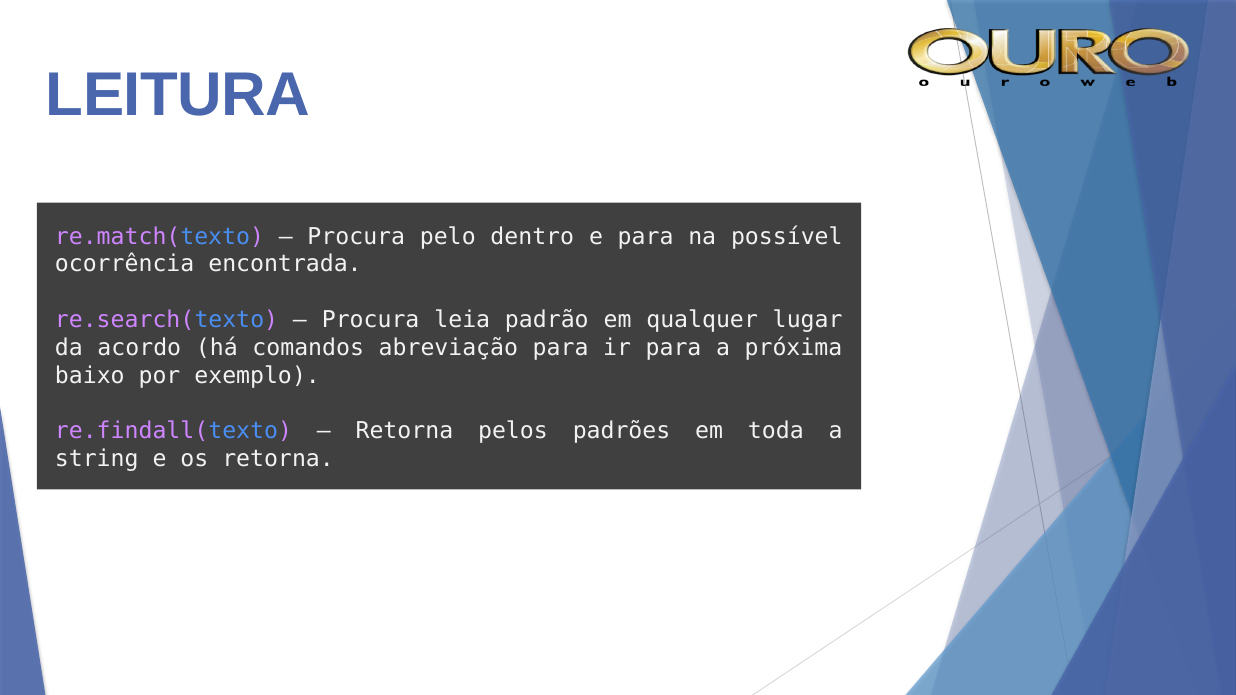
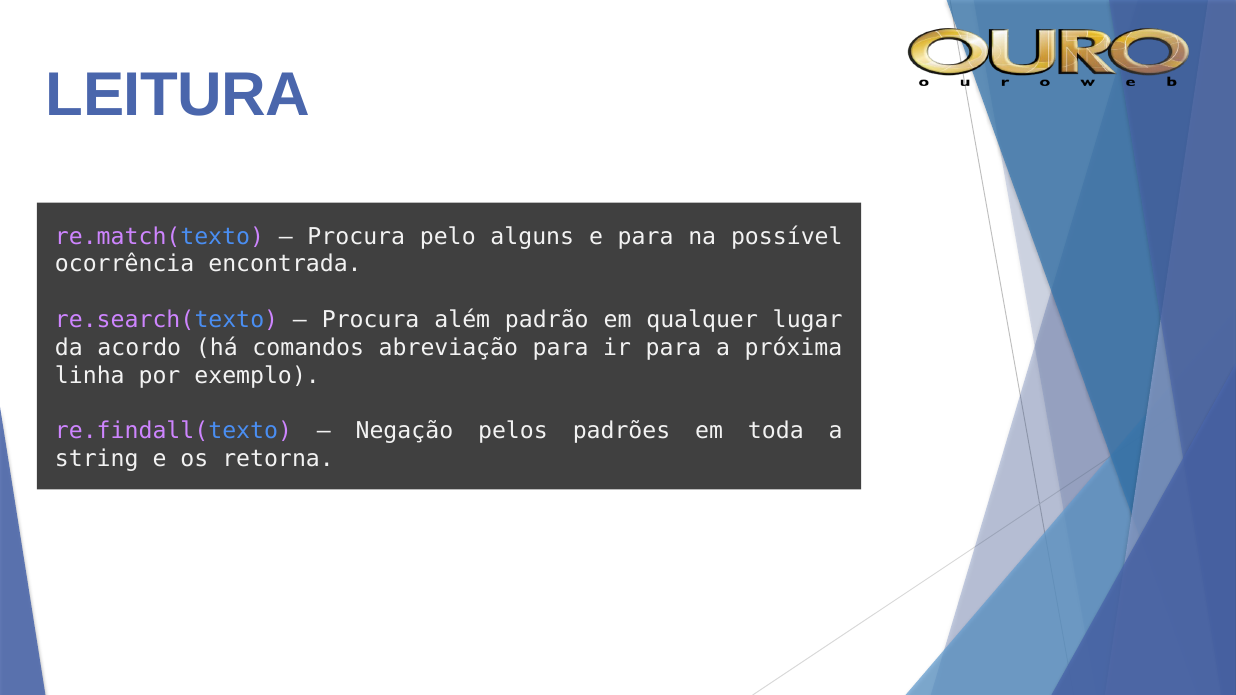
dentro: dentro -> alguns
leia: leia -> além
baixo: baixo -> linha
Retorna at (404, 431): Retorna -> Negação
